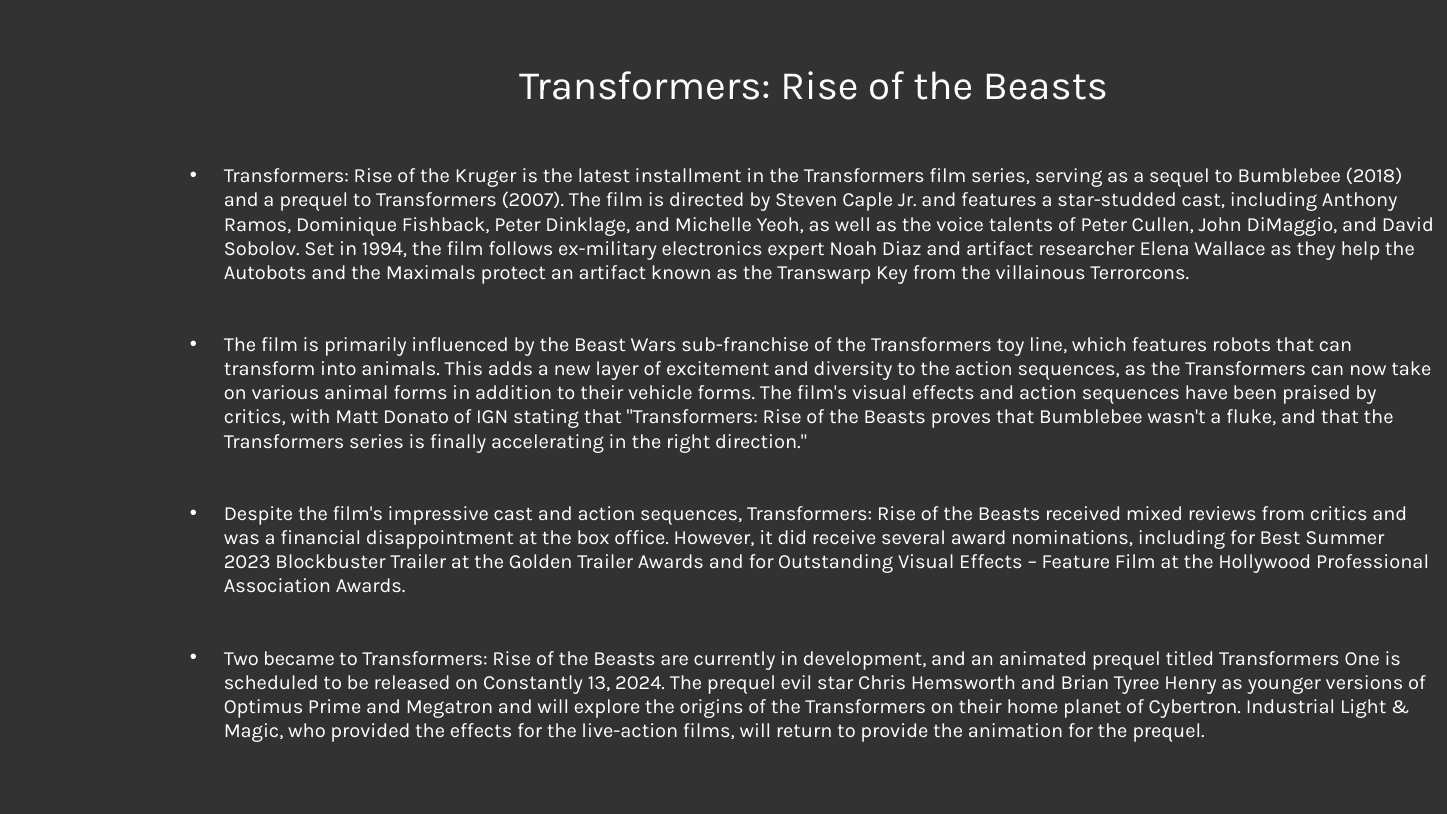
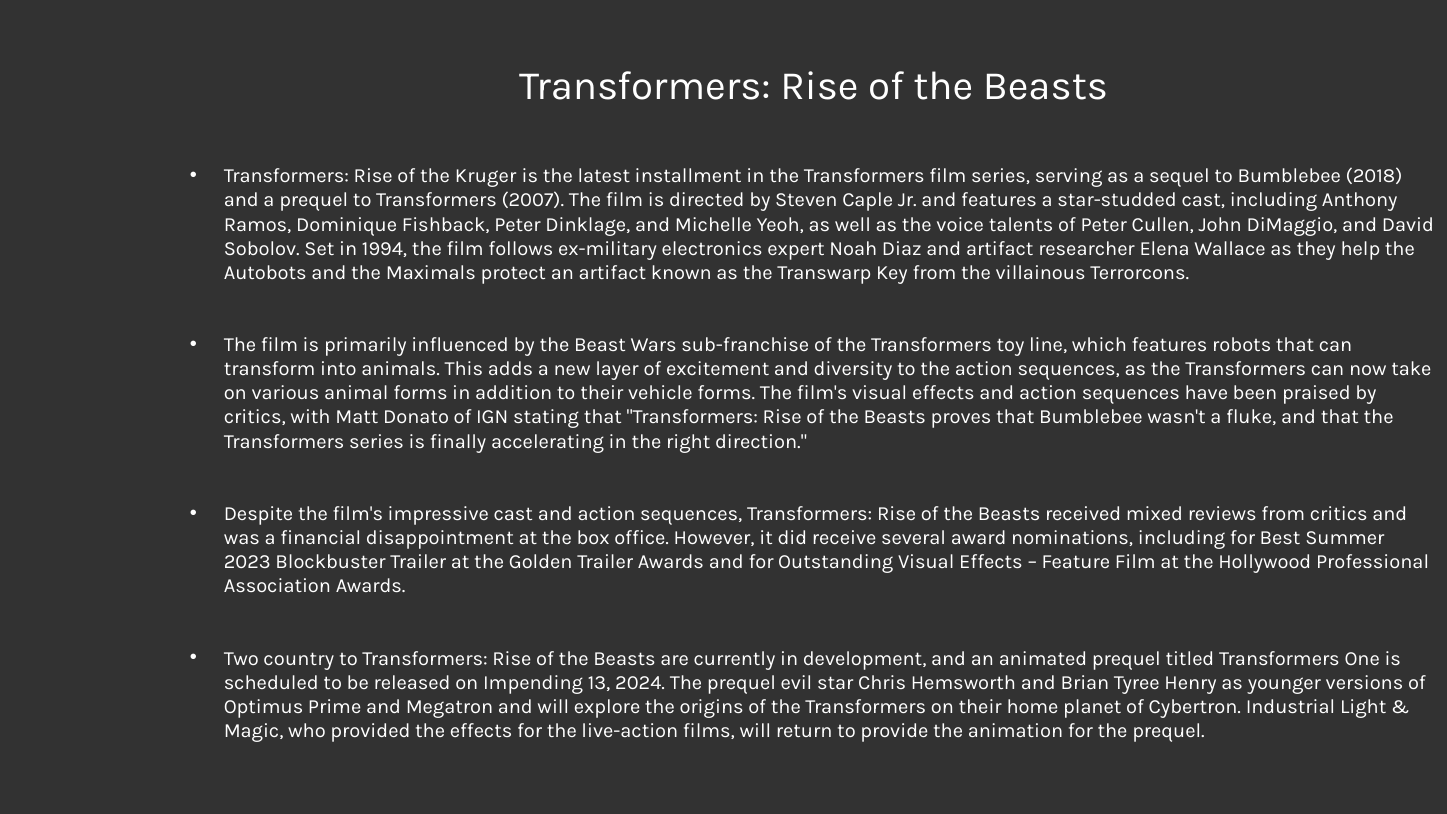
became: became -> country
Constantly: Constantly -> Impending
